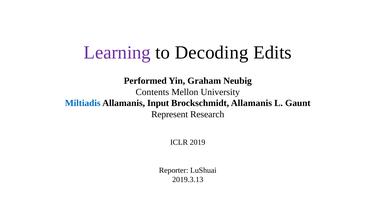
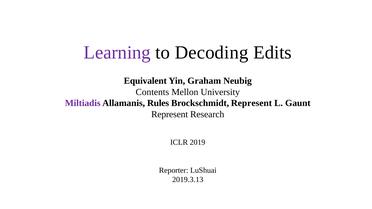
Performed: Performed -> Equivalent
Miltiadis colour: blue -> purple
Input: Input -> Rules
Brockschmidt Allamanis: Allamanis -> Represent
